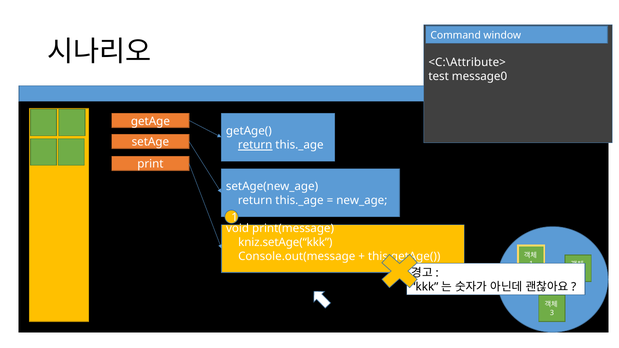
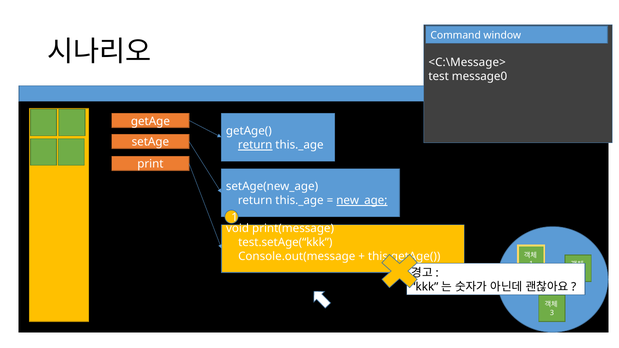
<C:\Attribute>: <C:\Attribute> -> <C:\Message>
new_age underline: none -> present
kniz.setAge(“kkk: kniz.setAge(“kkk -> test.setAge(“kkk
